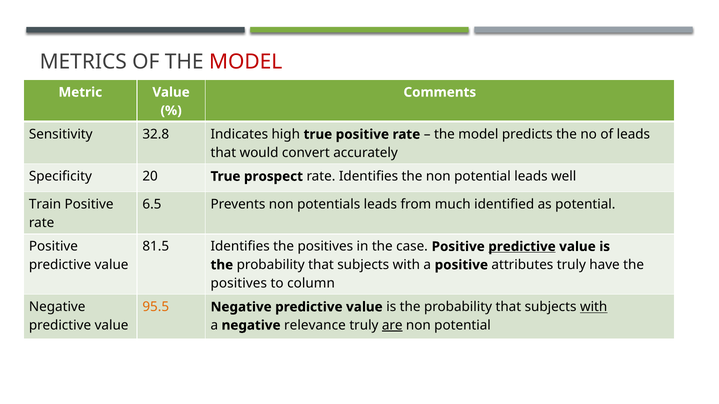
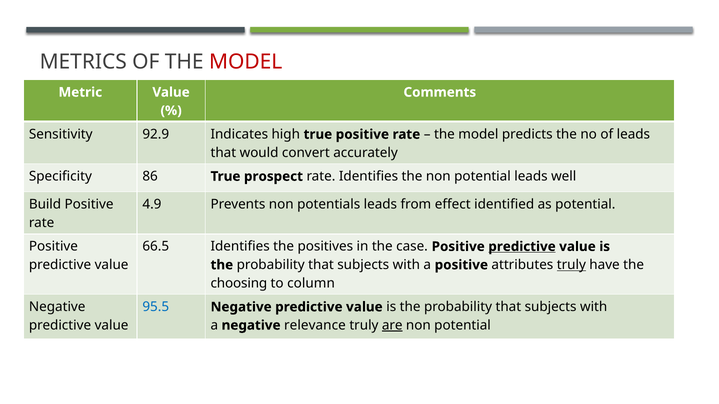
32.8: 32.8 -> 92.9
20: 20 -> 86
Train: Train -> Build
6.5: 6.5 -> 4.9
much: much -> effect
81.5: 81.5 -> 66.5
truly at (571, 265) underline: none -> present
positives at (239, 283): positives -> choosing
95.5 colour: orange -> blue
with at (594, 307) underline: present -> none
